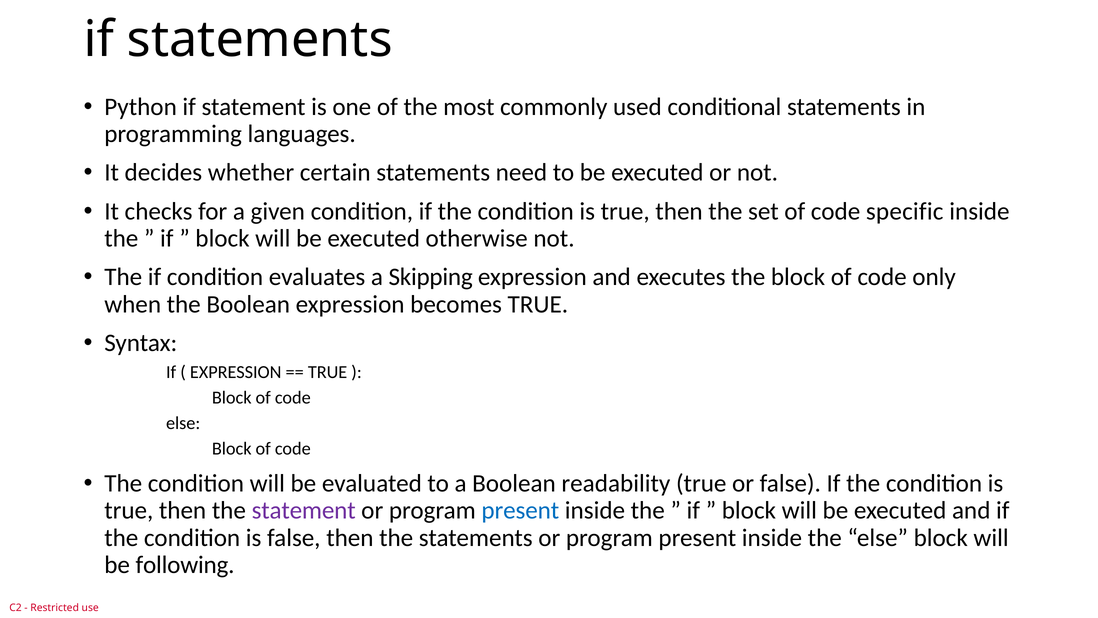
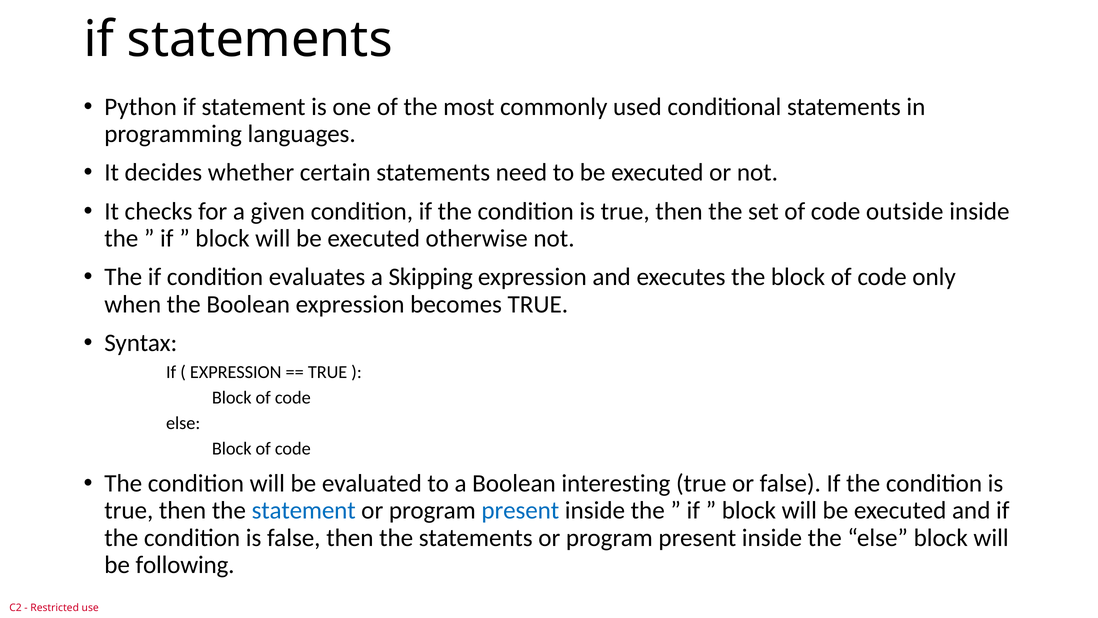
specific: specific -> outside
readability: readability -> interesting
statement at (304, 510) colour: purple -> blue
